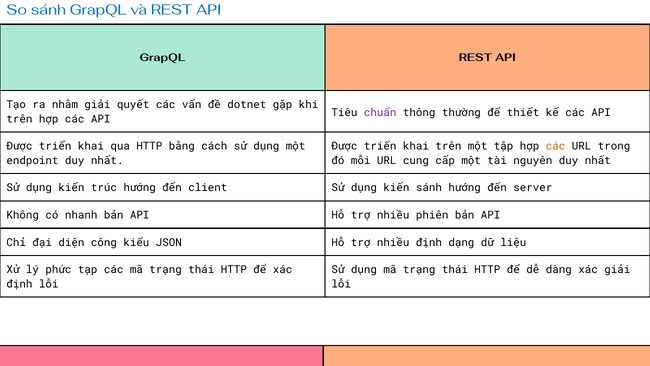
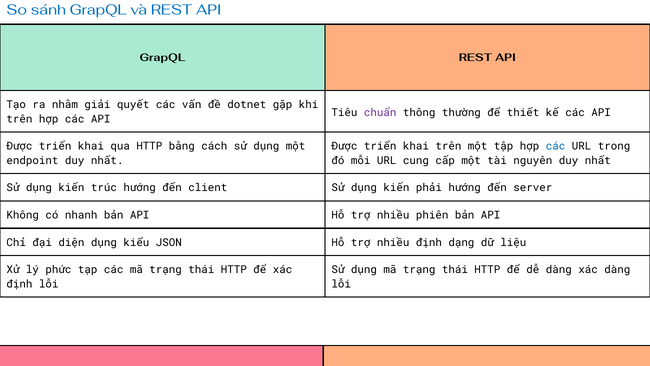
các at (556, 146) colour: orange -> blue
kiến sánh: sánh -> phải
diện công: công -> dụng
xác giải: giải -> dàng
